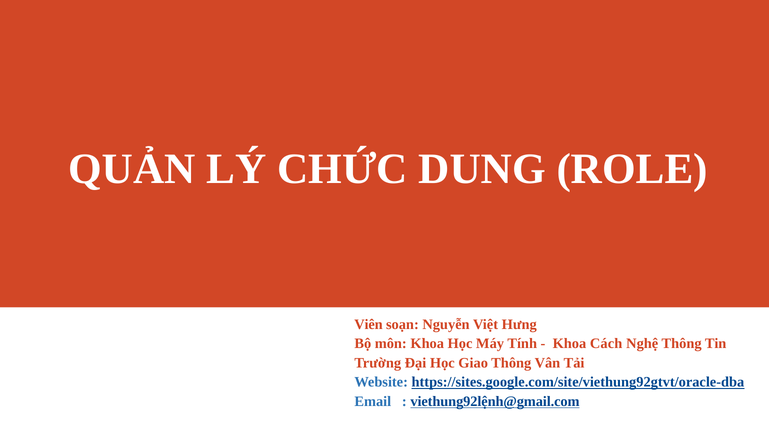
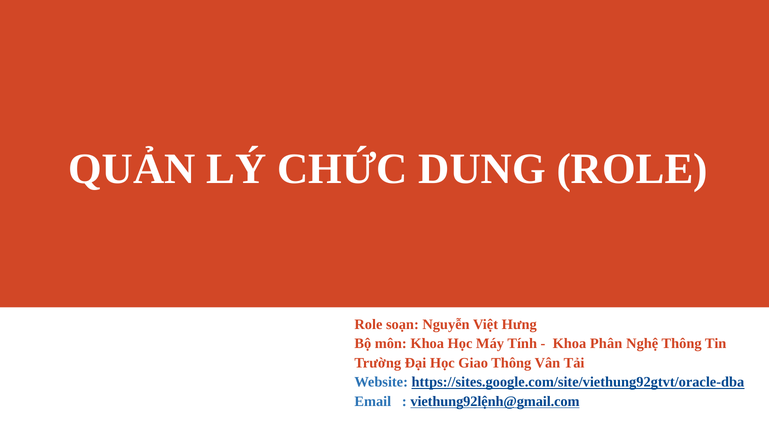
Viên at (368, 324): Viên -> Role
Cách: Cách -> Phân
